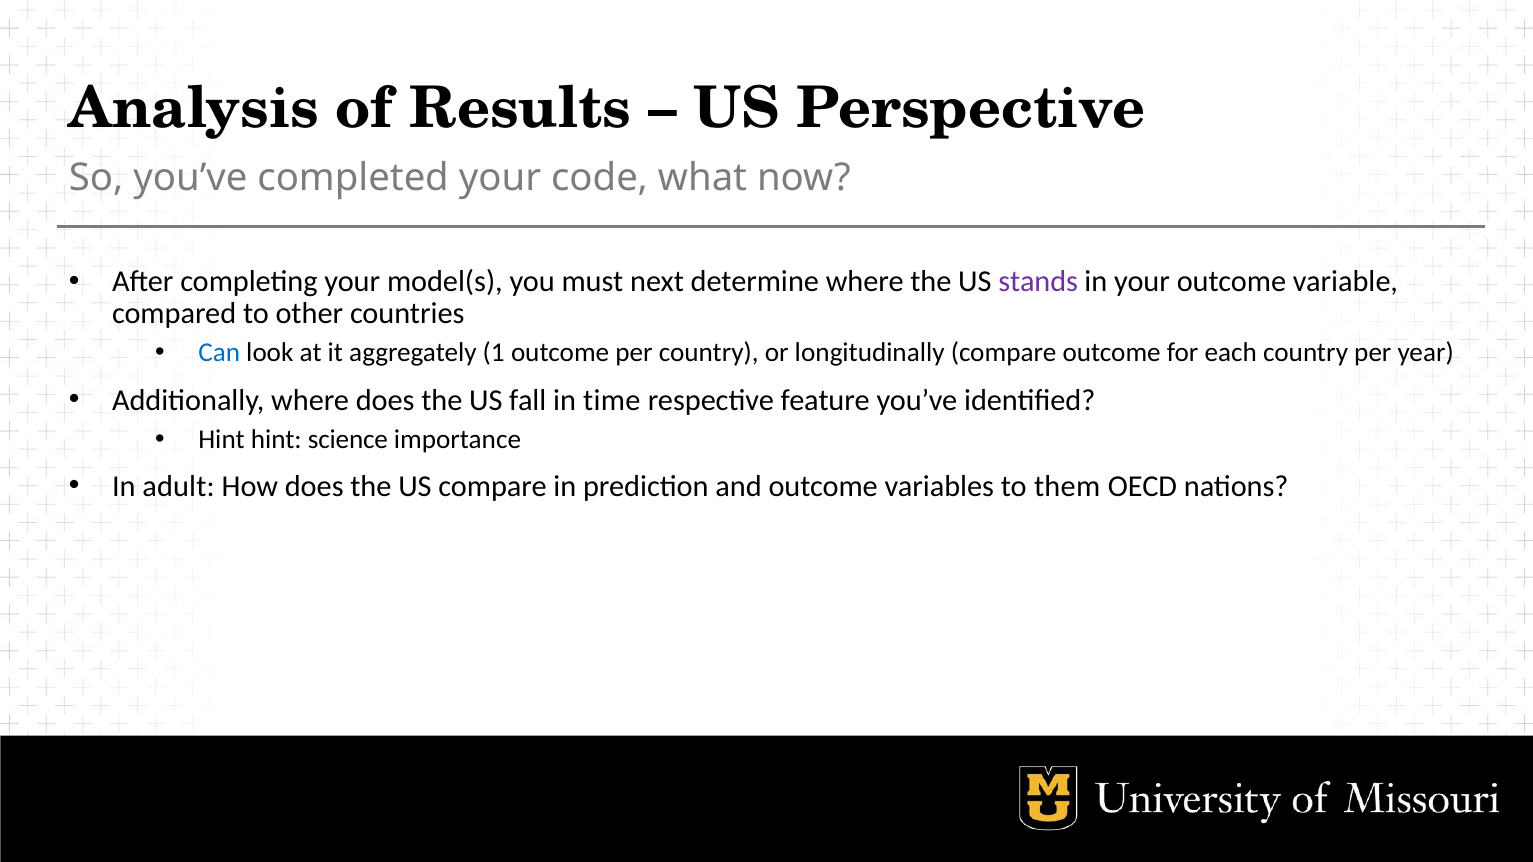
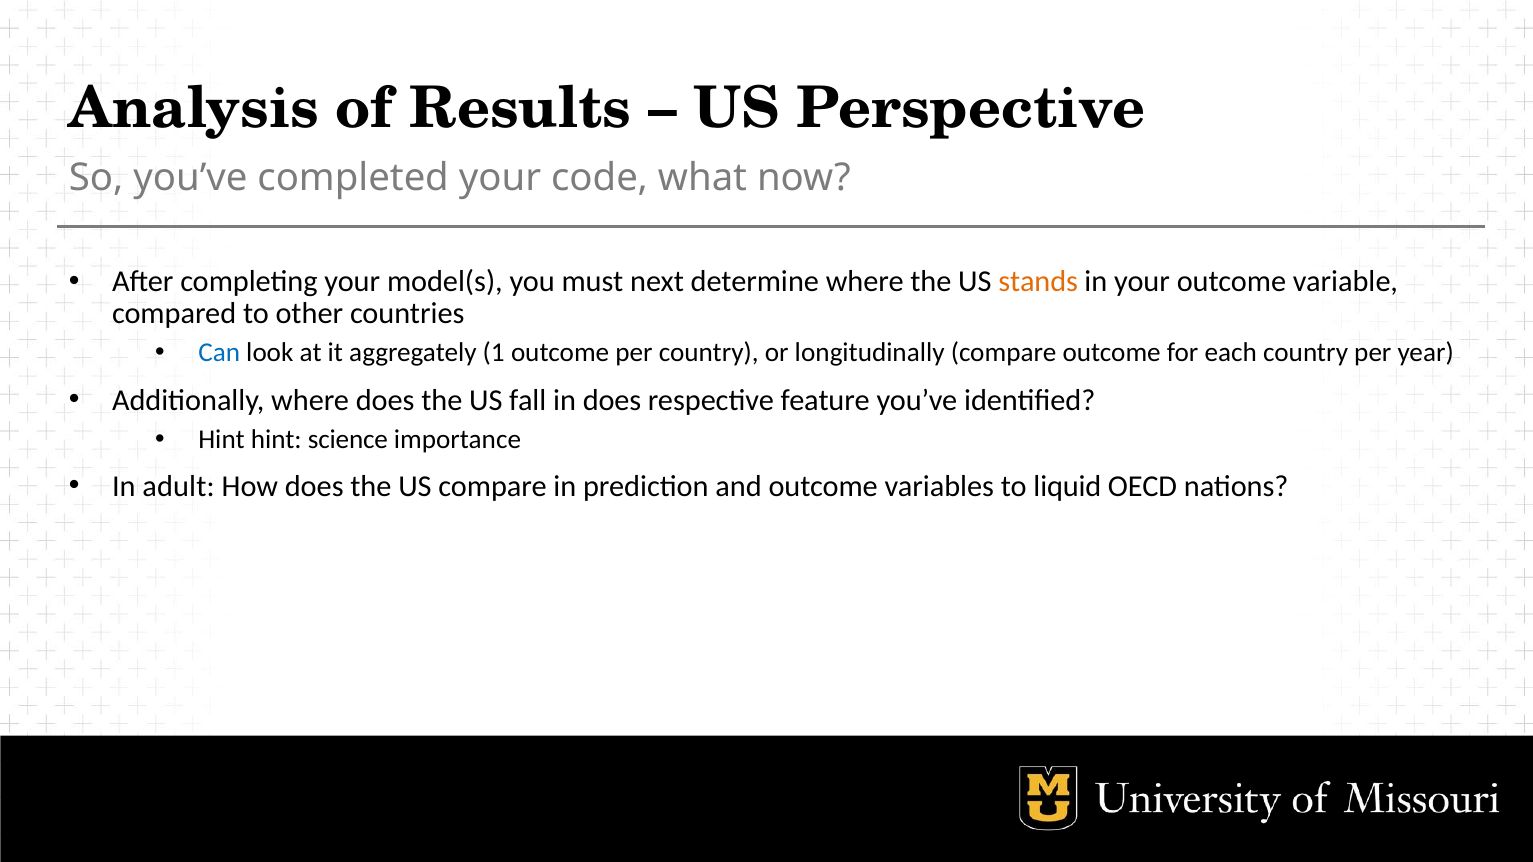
stands colour: purple -> orange
in time: time -> does
them: them -> liquid
